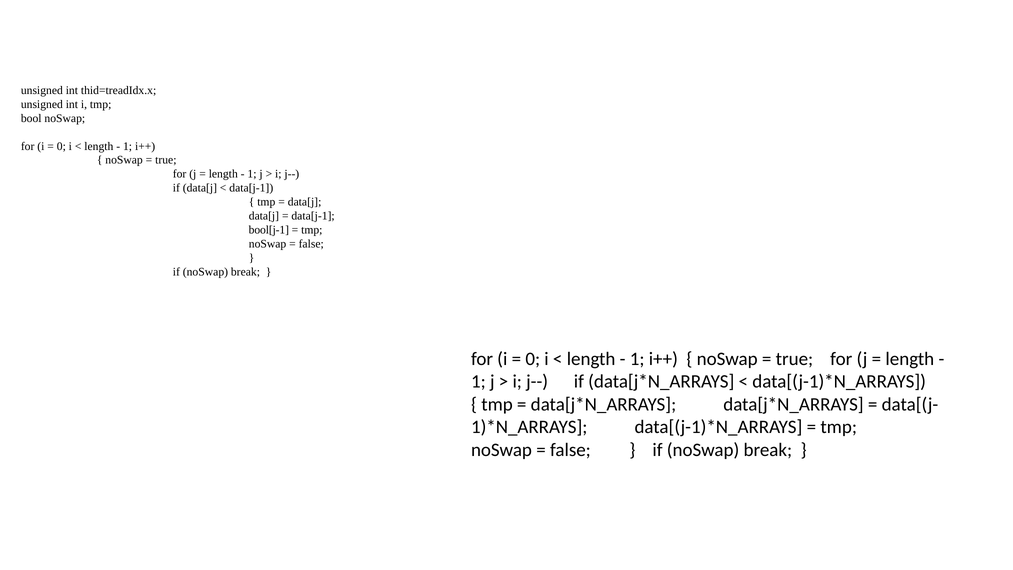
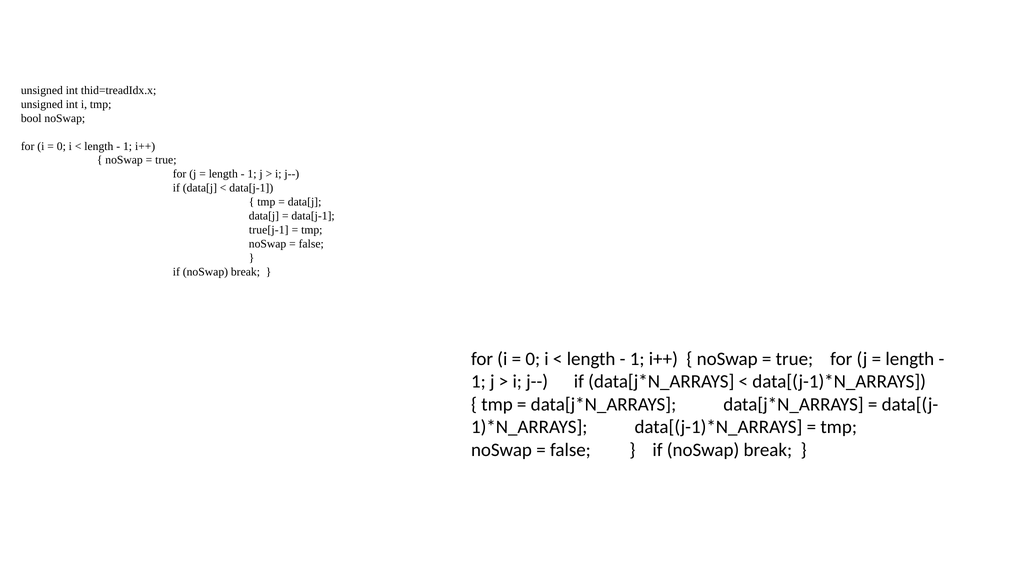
bool[j-1: bool[j-1 -> true[j-1
